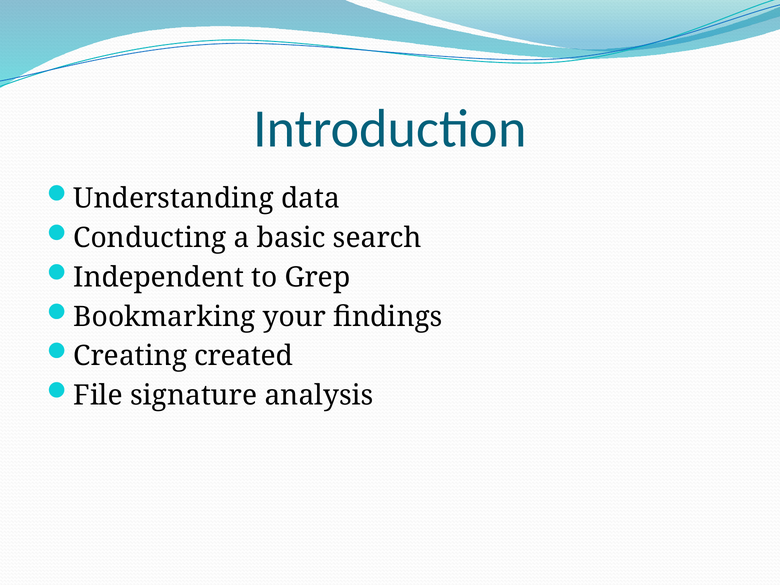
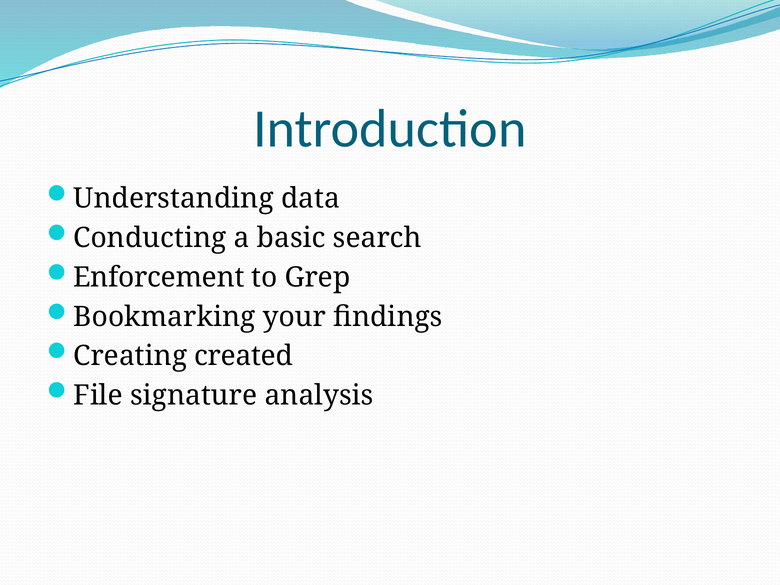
Independent: Independent -> Enforcement
